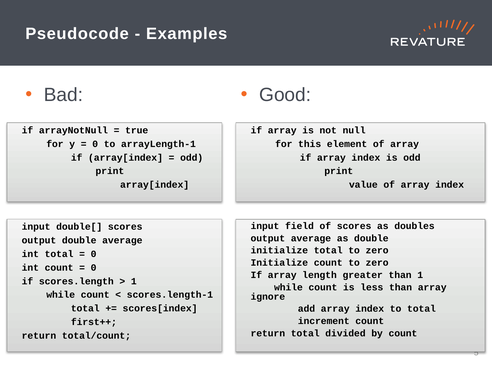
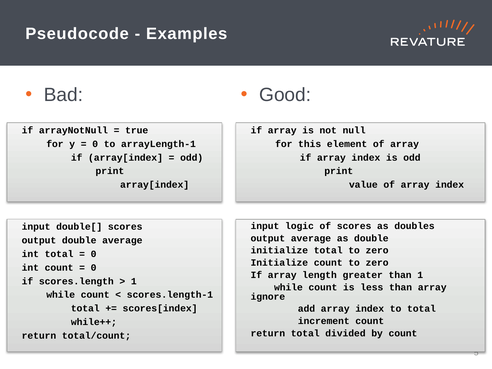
field: field -> logic
first++: first++ -> while++
